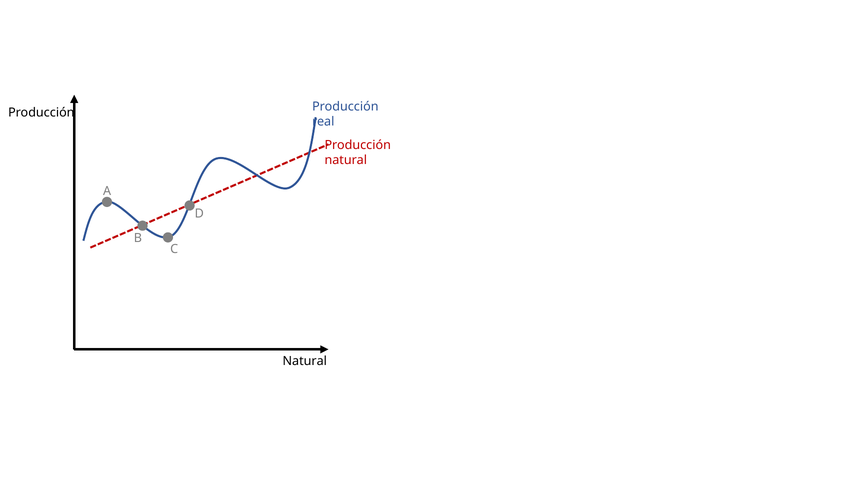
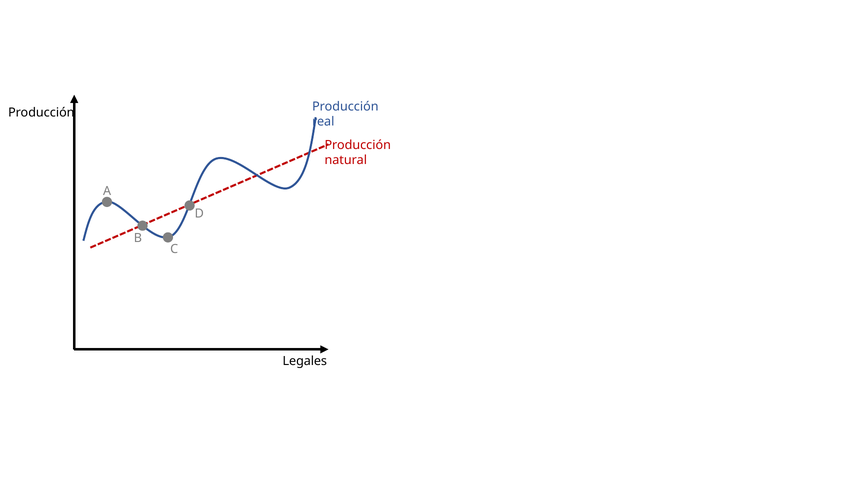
Natural at (305, 360): Natural -> Legales
